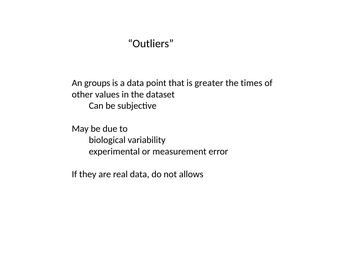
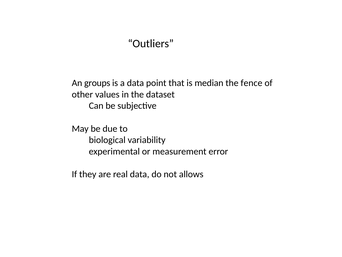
greater: greater -> median
times: times -> fence
